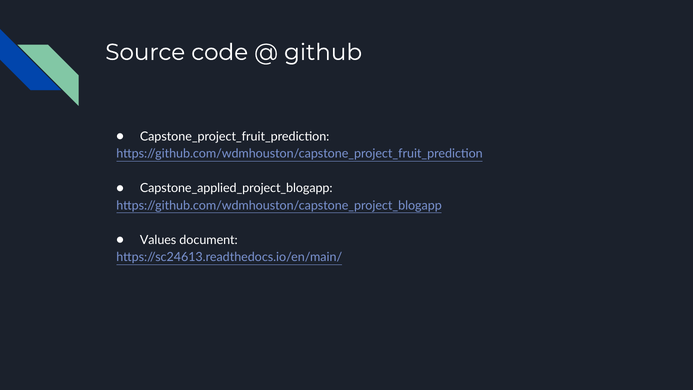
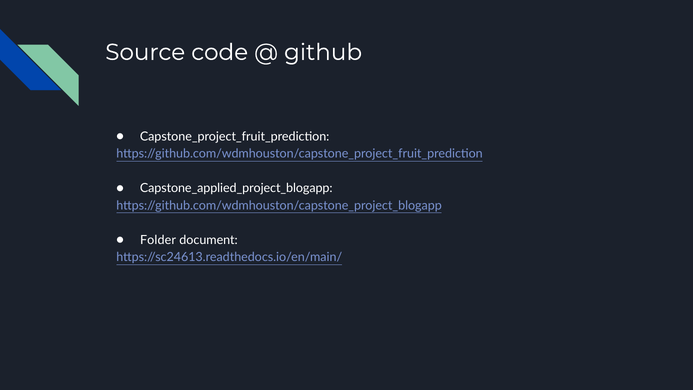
Values: Values -> Folder
